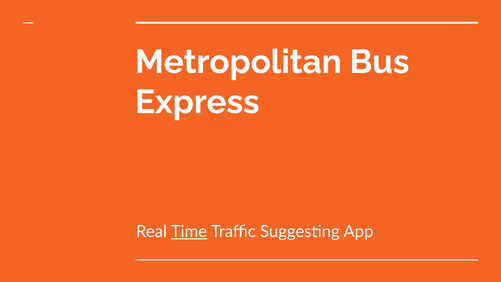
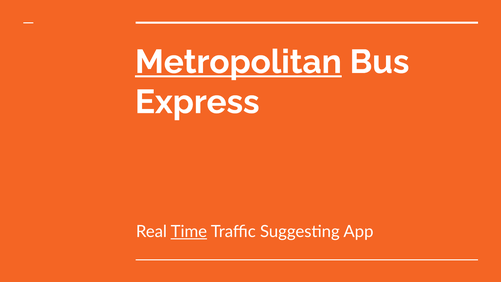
Metropolitan underline: none -> present
